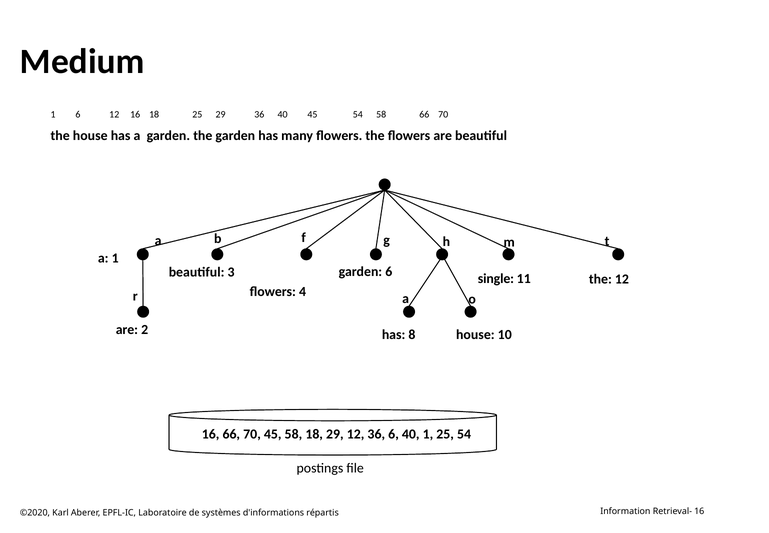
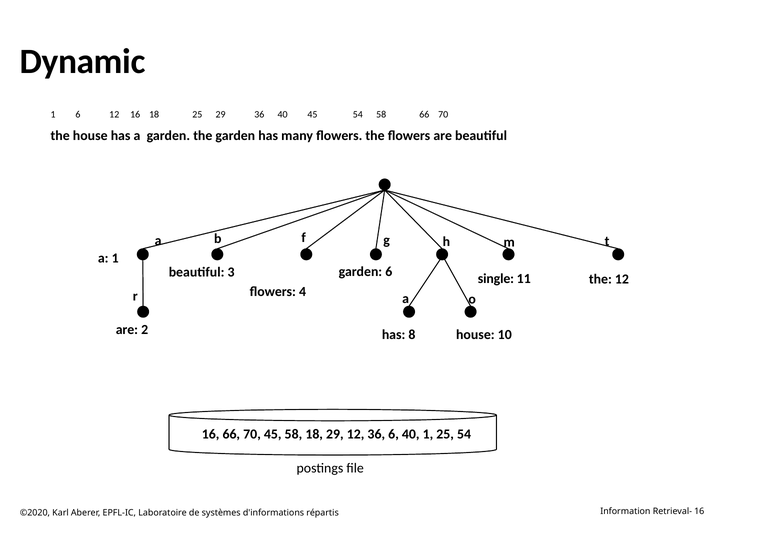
Medium: Medium -> Dynamic
